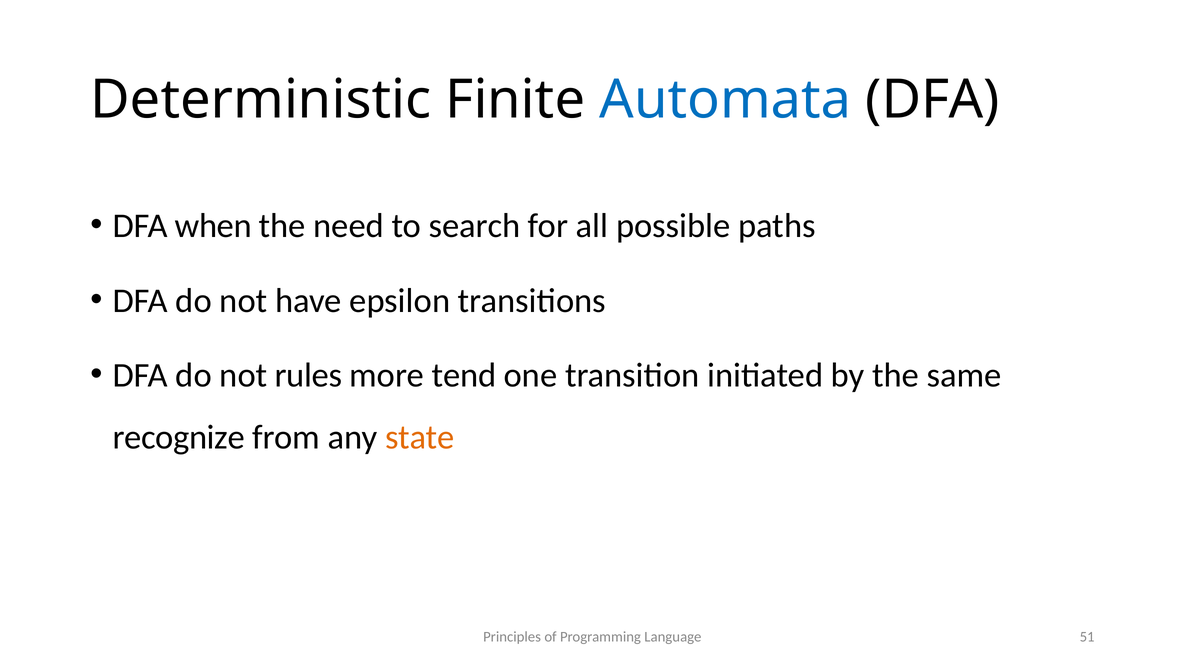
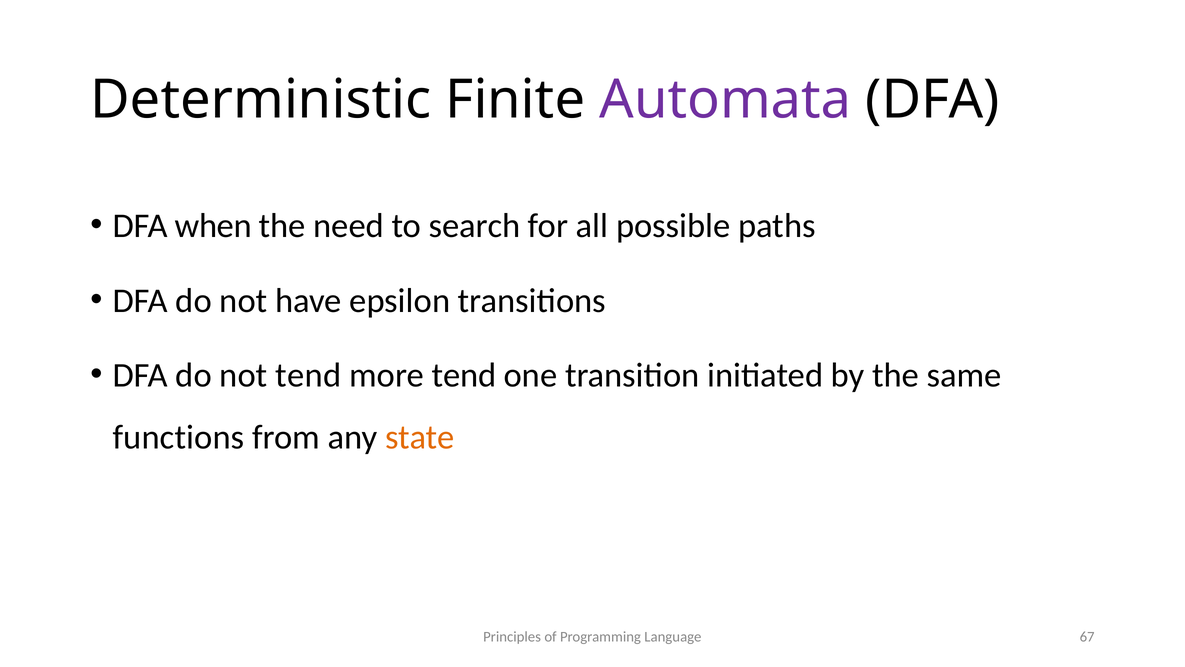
Automata colour: blue -> purple
not rules: rules -> tend
recognize: recognize -> functions
51: 51 -> 67
